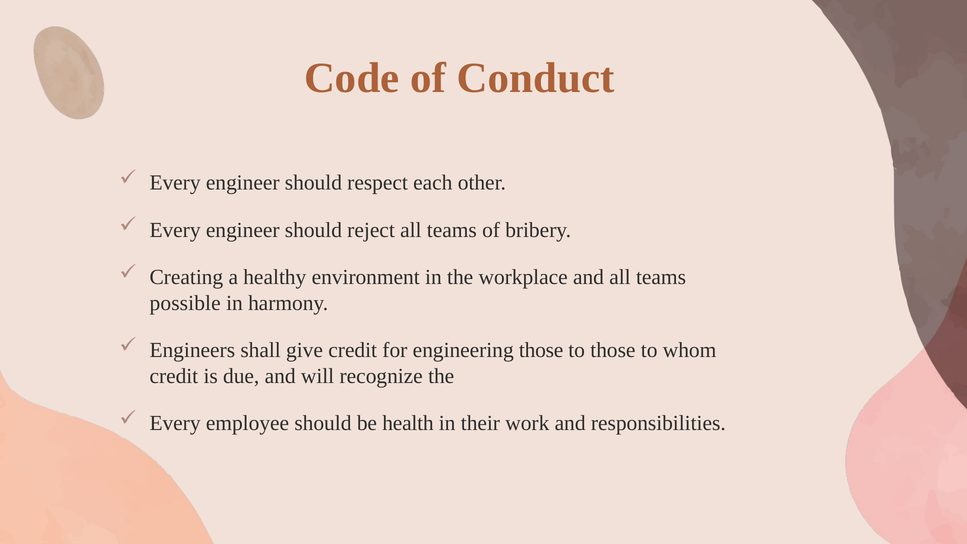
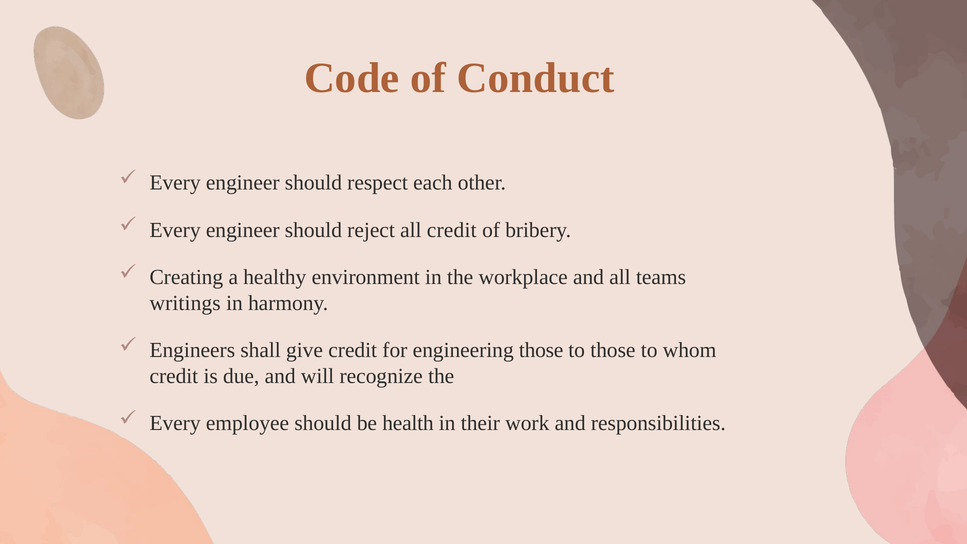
reject all teams: teams -> credit
possible: possible -> writings
